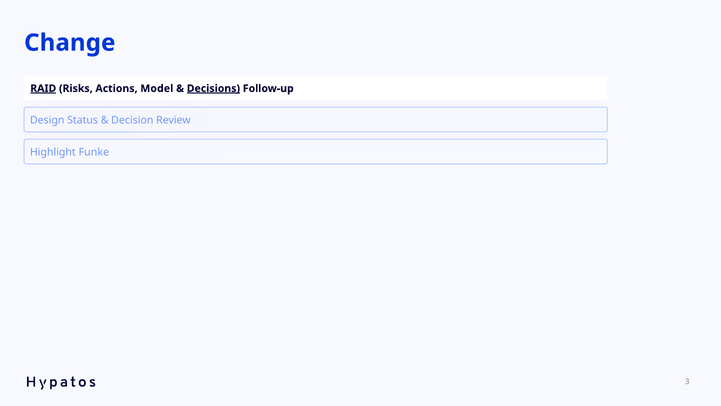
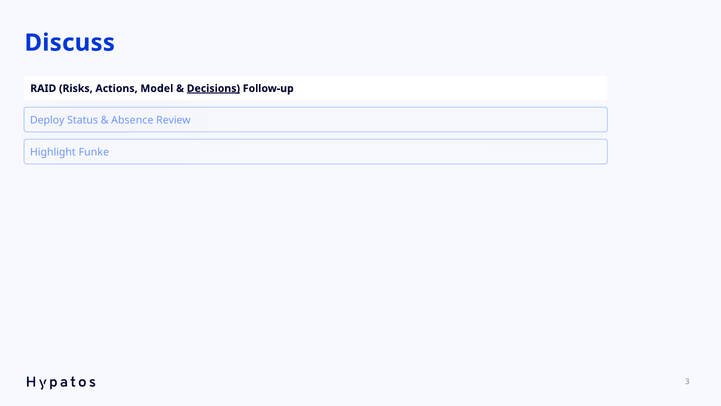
Change: Change -> Discuss
RAID underline: present -> none
Design: Design -> Deploy
Decision: Decision -> Absence
